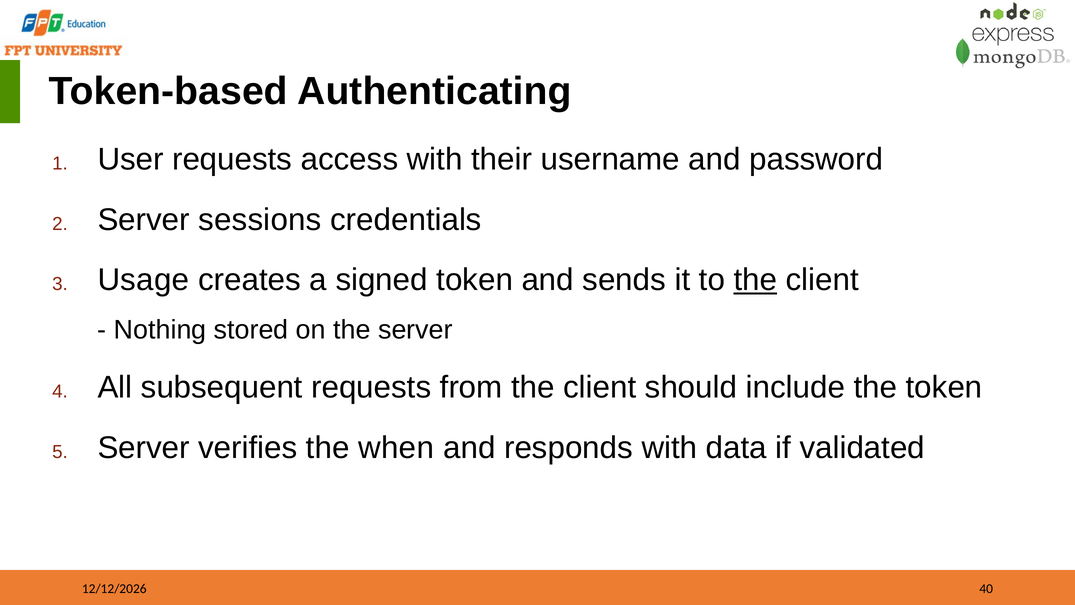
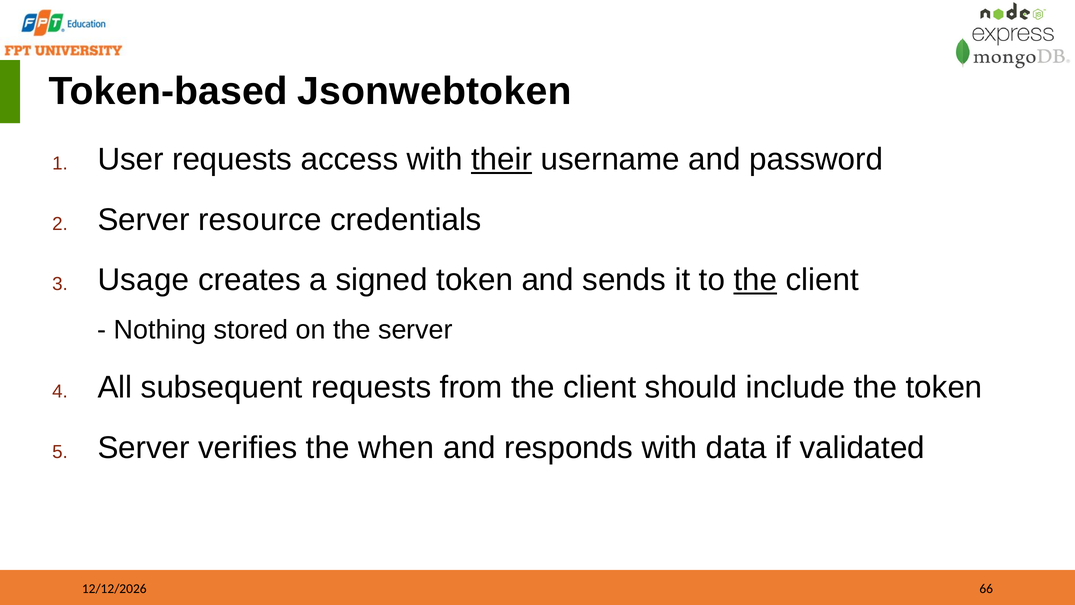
Authenticating: Authenticating -> Jsonwebtoken
their underline: none -> present
sessions: sessions -> resource
40: 40 -> 66
